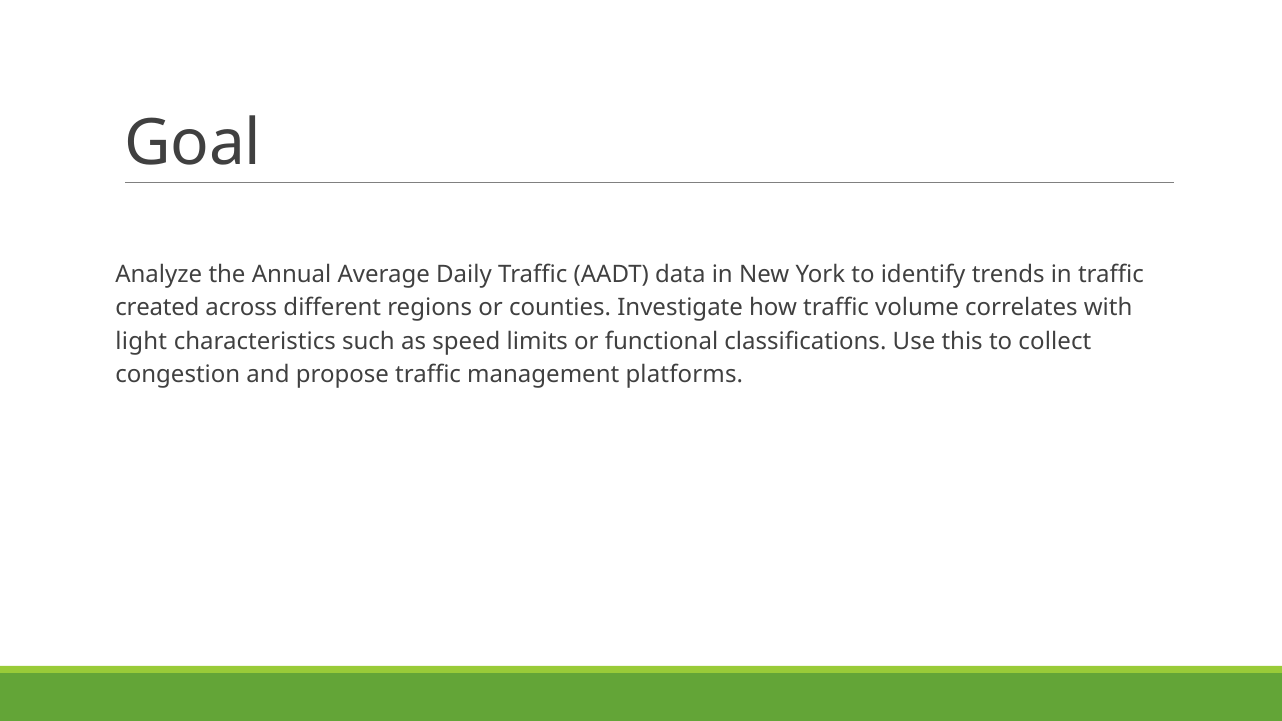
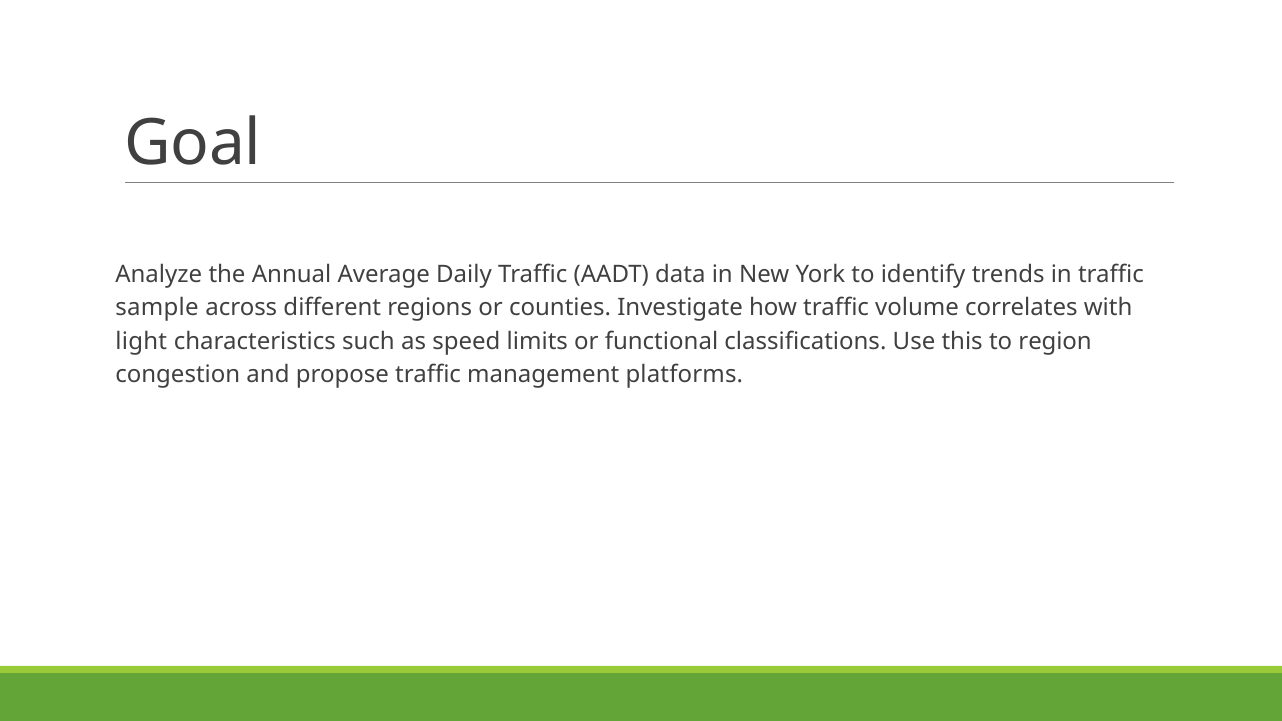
created: created -> sample
collect: collect -> region
